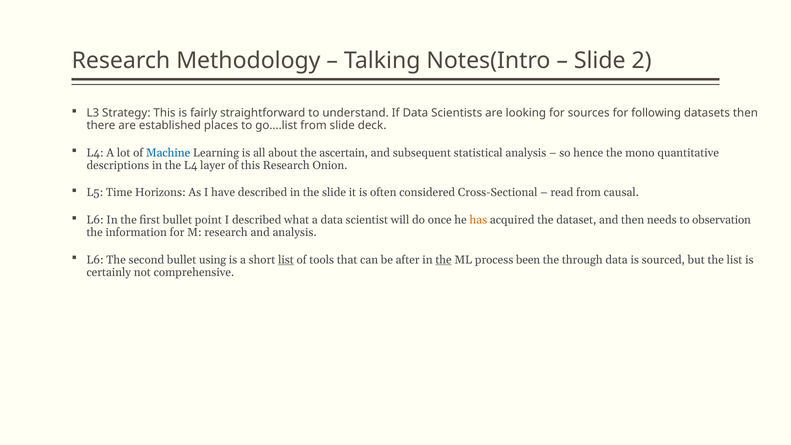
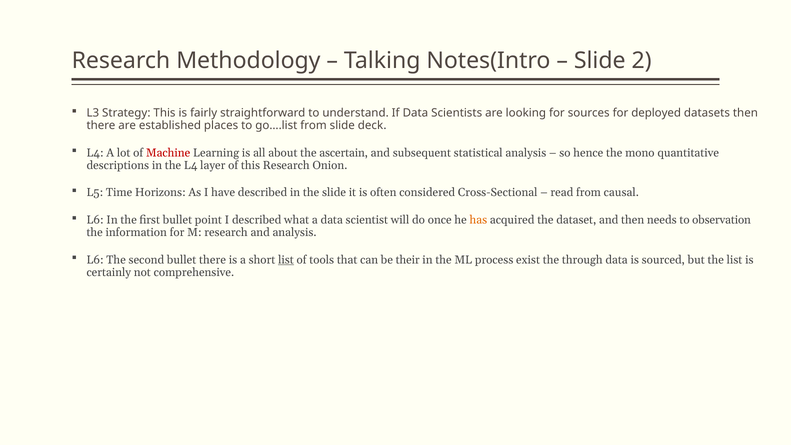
following: following -> deployed
Machine colour: blue -> red
bullet using: using -> there
after: after -> their
the at (444, 260) underline: present -> none
been: been -> exist
